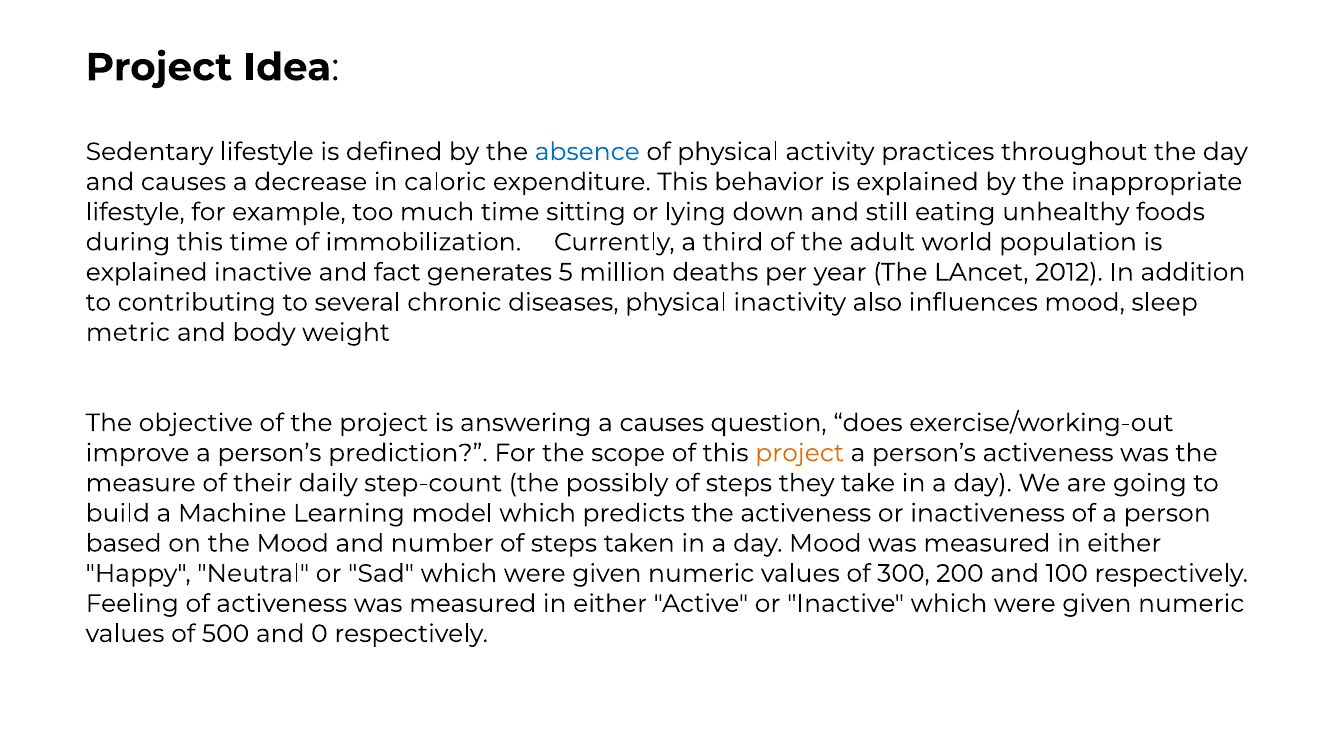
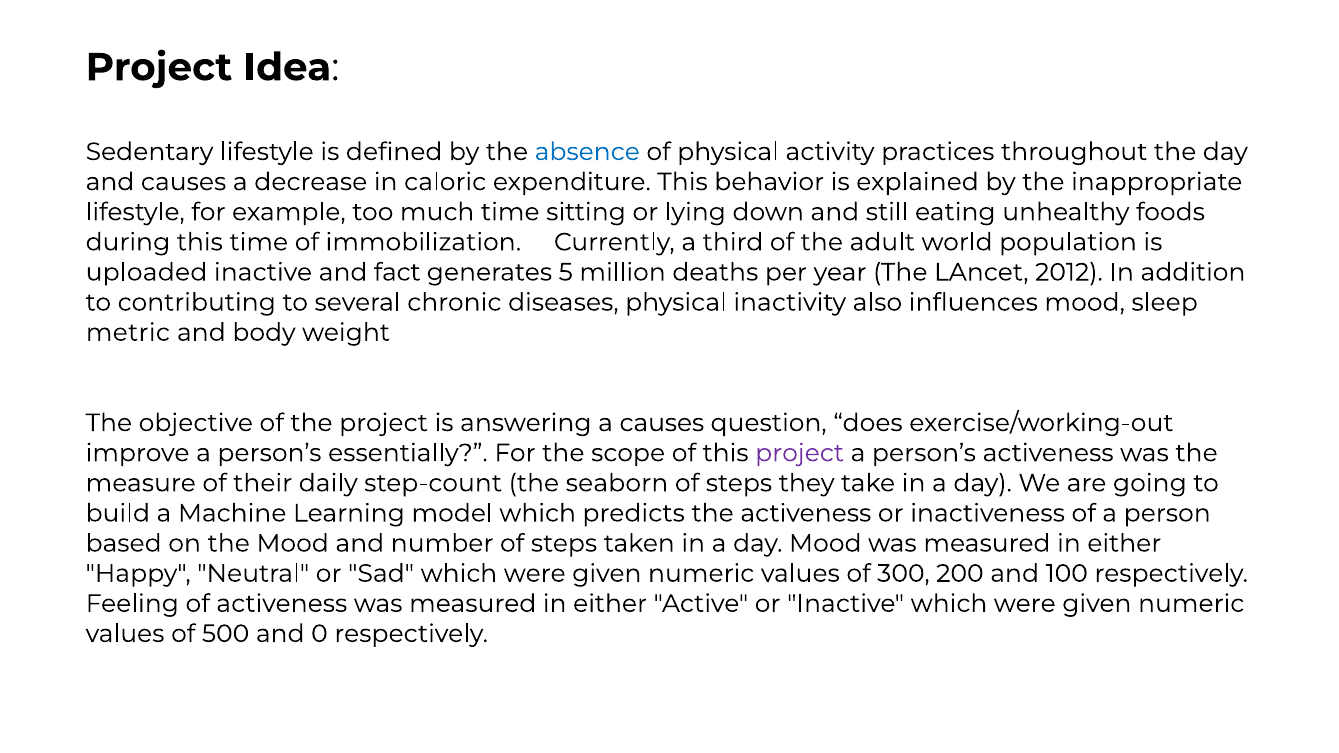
explained at (147, 272): explained -> uploaded
prediction: prediction -> essentially
project at (800, 453) colour: orange -> purple
possibly: possibly -> seaborn
